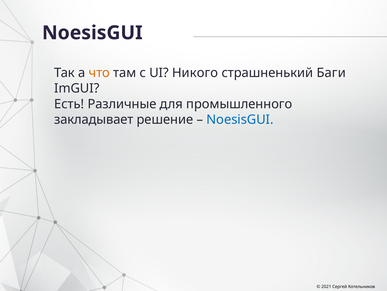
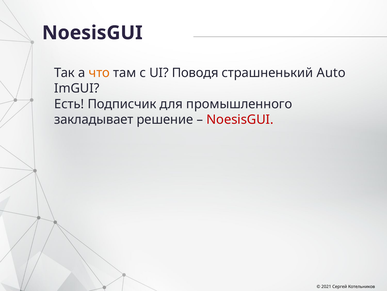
Никого: Никого -> Поводя
Баги: Баги -> Auto
Различные: Различные -> Подписчик
NoesisGUI at (240, 119) colour: blue -> red
